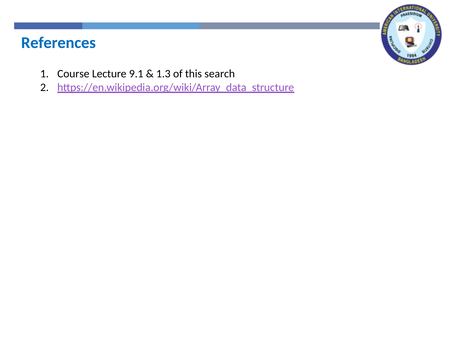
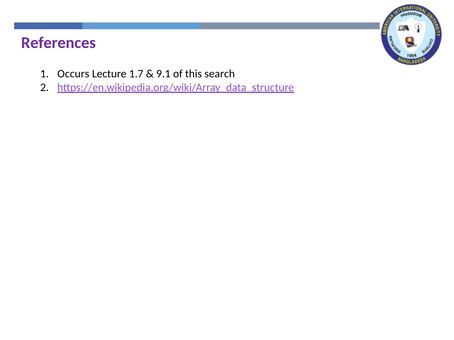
References colour: blue -> purple
Course: Course -> Occurs
9.1: 9.1 -> 1.7
1.3: 1.3 -> 9.1
